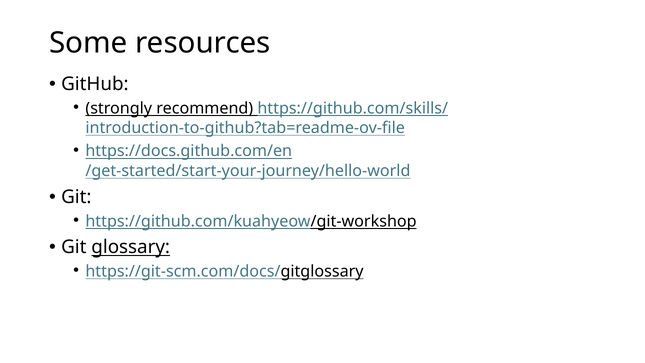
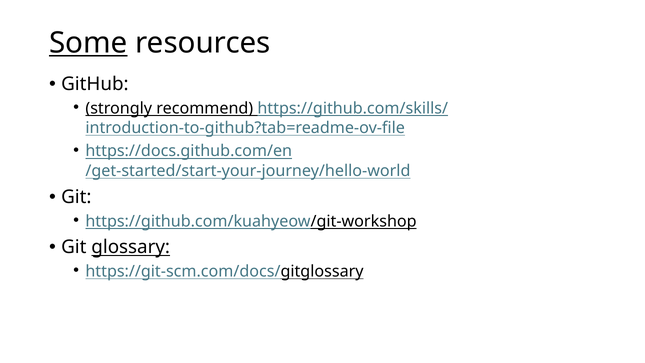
Some underline: none -> present
